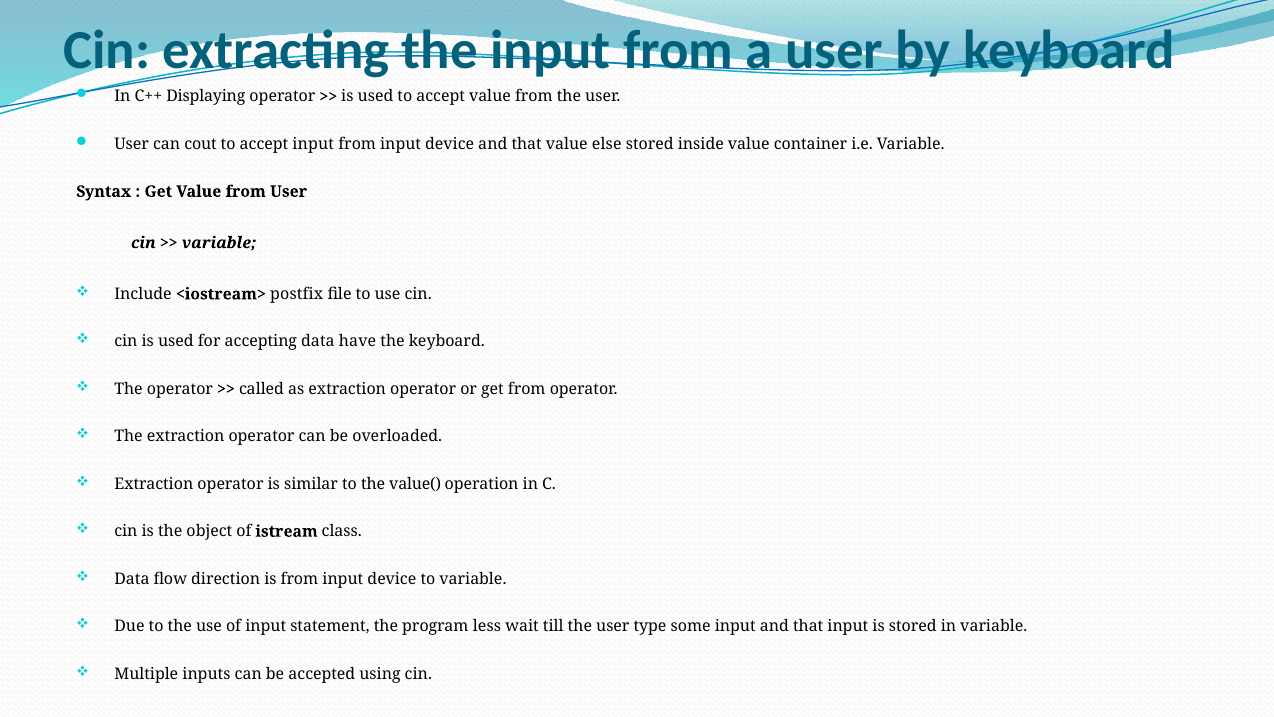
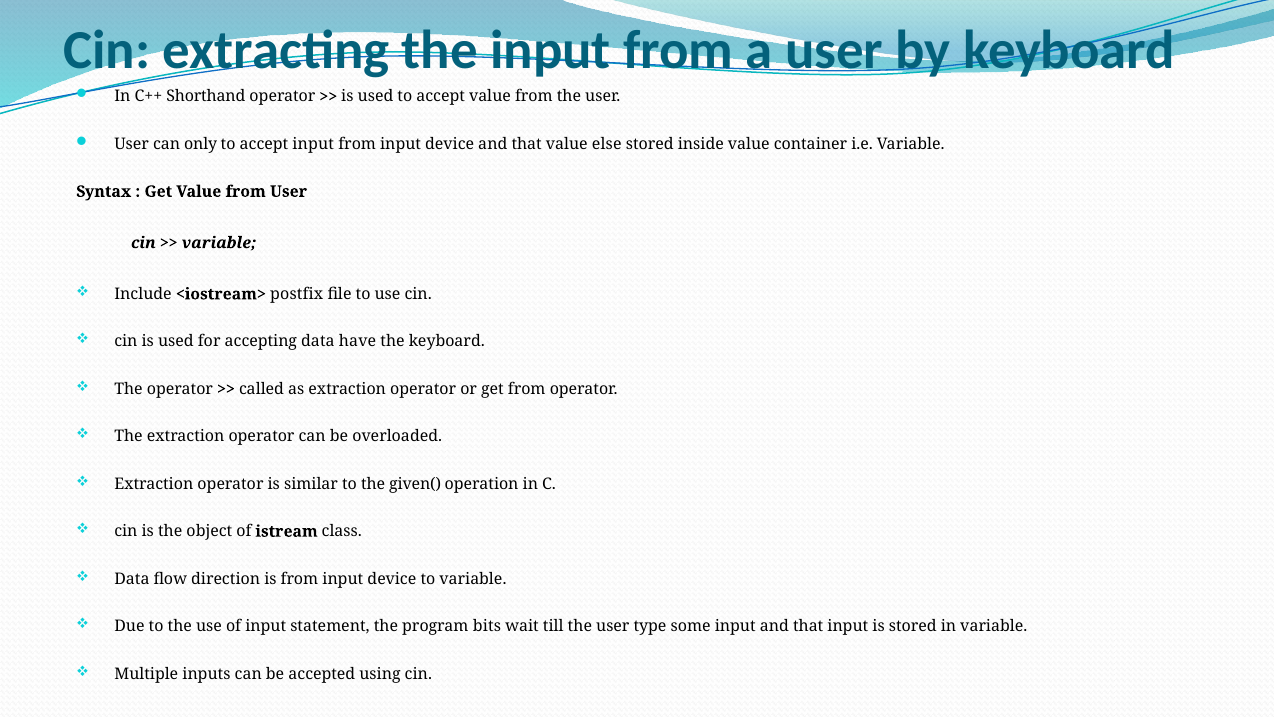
Displaying: Displaying -> Shorthand
cout: cout -> only
value(: value( -> given(
less: less -> bits
